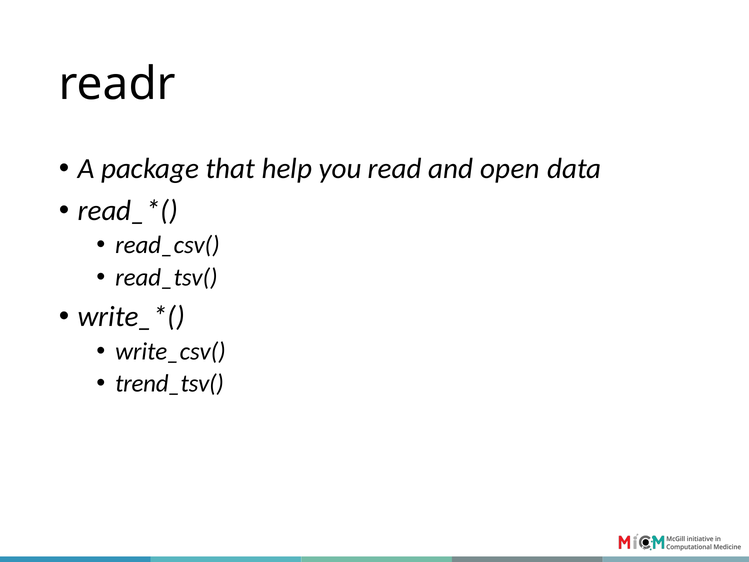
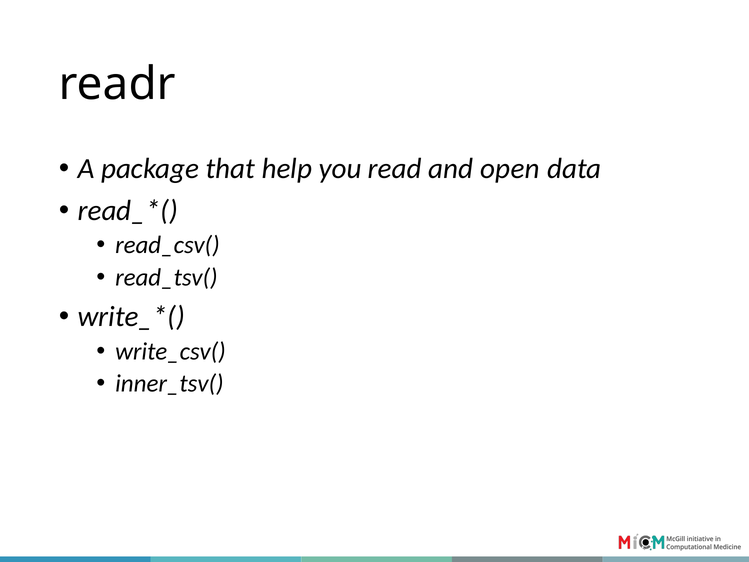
trend_tsv(: trend_tsv( -> inner_tsv(
